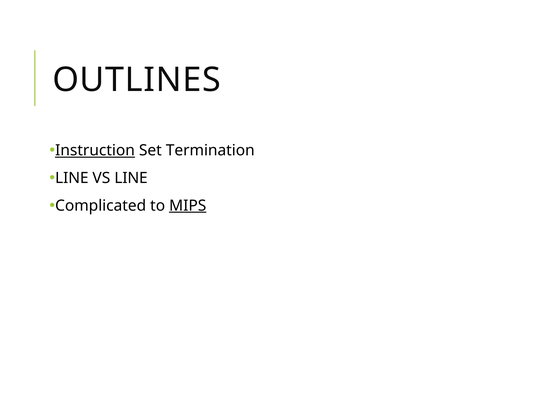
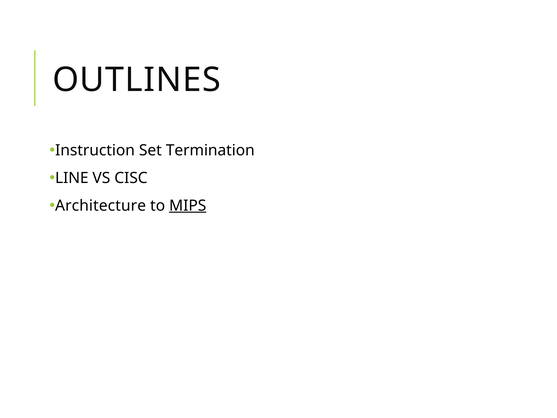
Instruction underline: present -> none
VS LINE: LINE -> CISC
Complicated: Complicated -> Architecture
